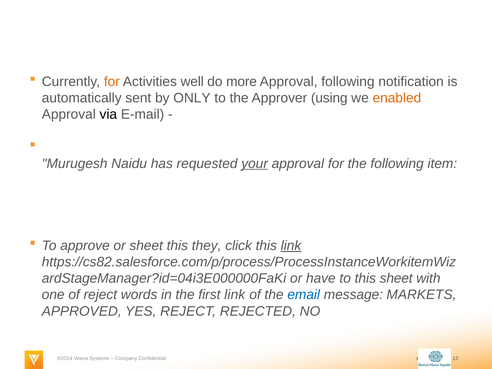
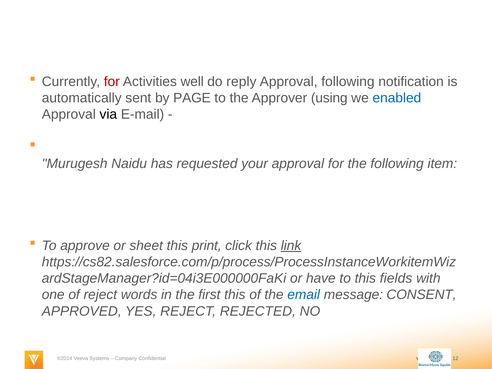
for at (112, 81) colour: orange -> red
more: more -> reply
ONLY: ONLY -> PAGE
enabled colour: orange -> blue
your underline: present -> none
they: they -> print
this sheet: sheet -> fields
first link: link -> this
MARKETS: MARKETS -> CONSENT
